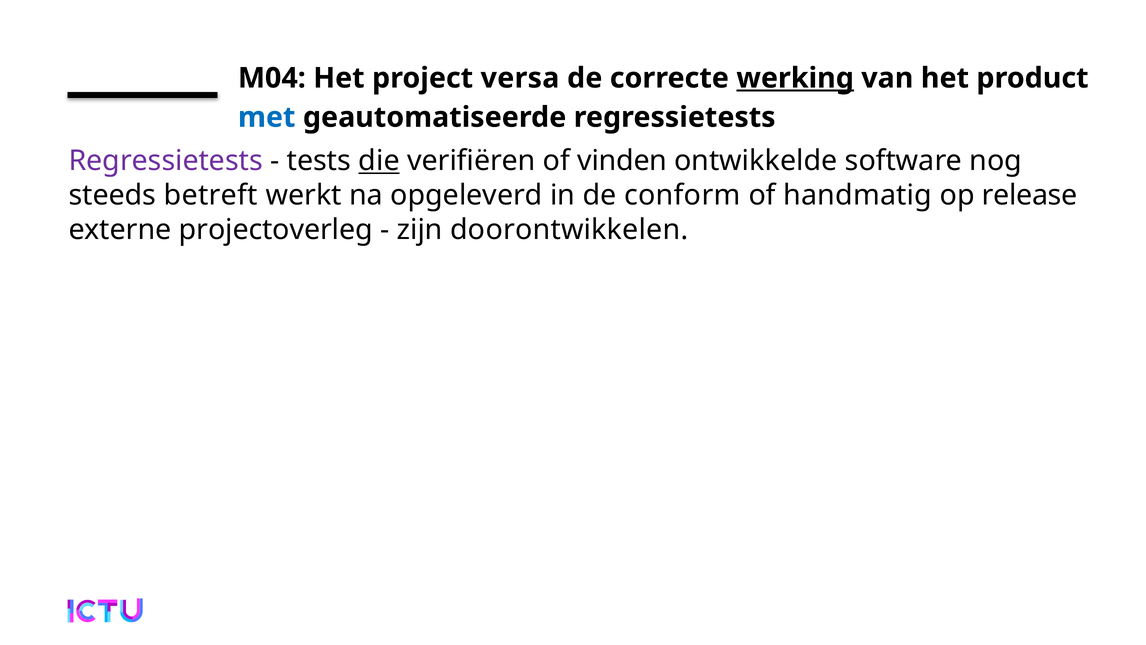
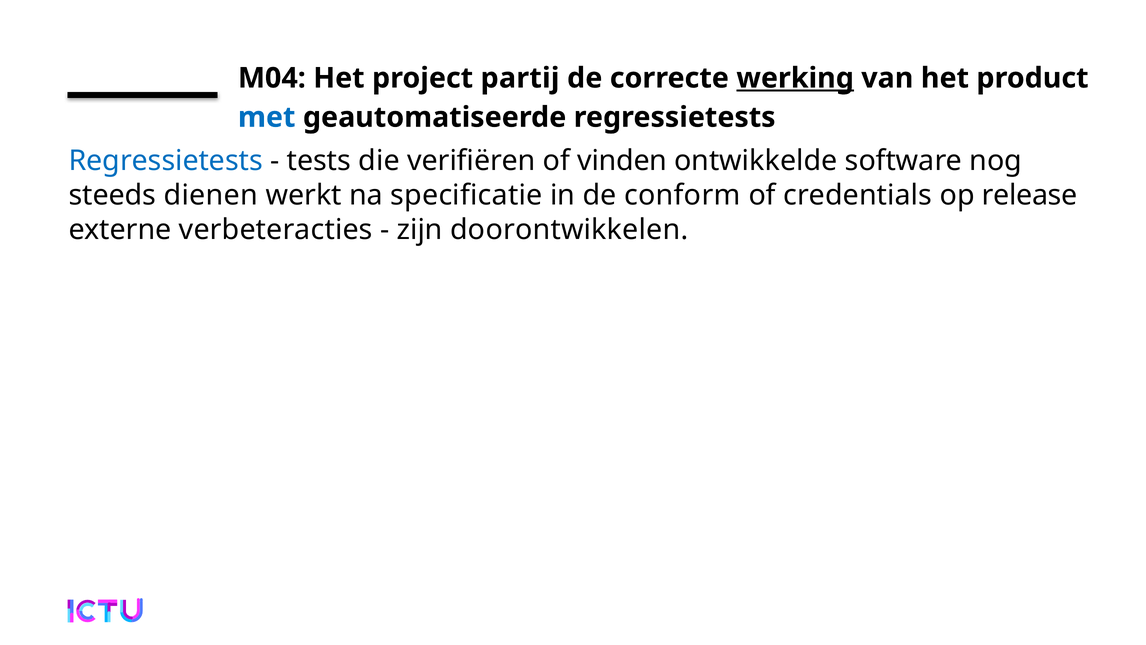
versa: versa -> partij
Regressietests at (166, 161) colour: purple -> blue
die underline: present -> none
betreft: betreft -> dienen
opgeleverd: opgeleverd -> specificatie
handmatig: handmatig -> credentials
projectoverleg: projectoverleg -> verbeteracties
